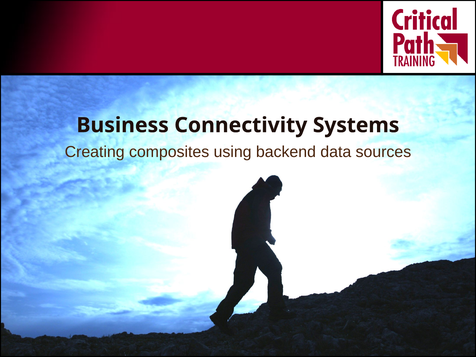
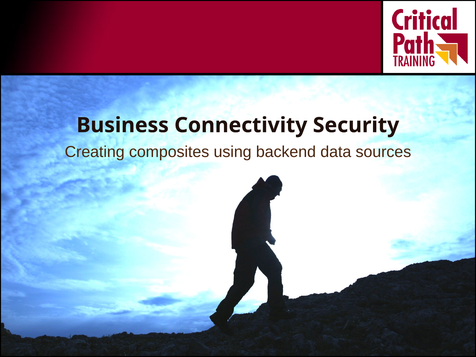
Systems: Systems -> Security
